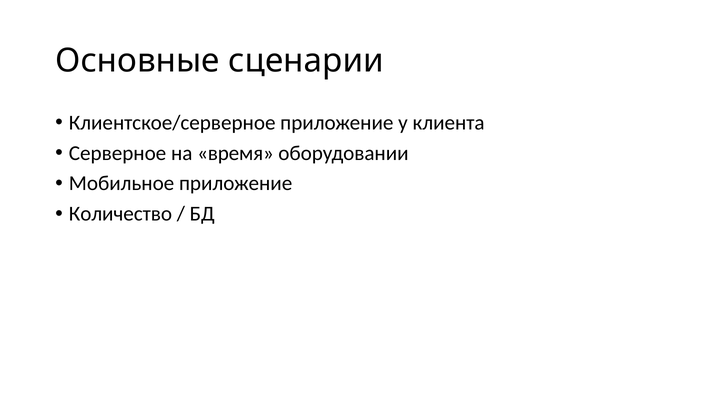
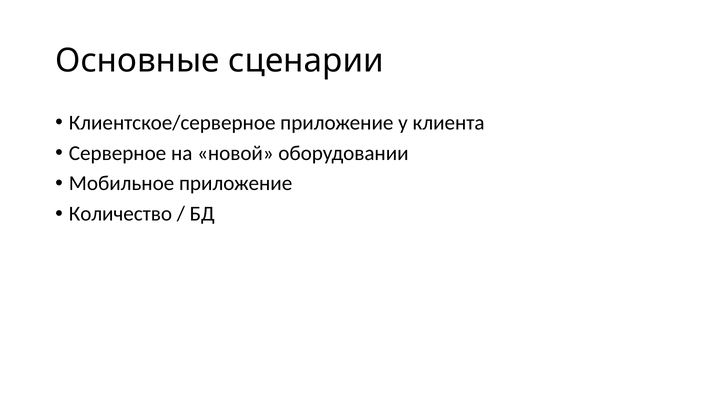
время: время -> новой
